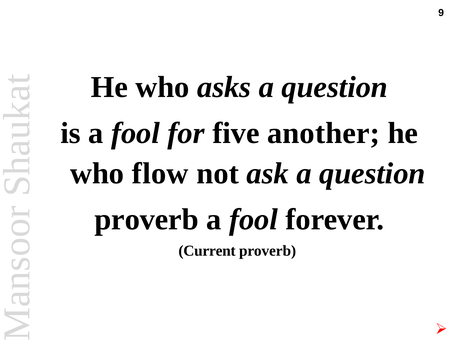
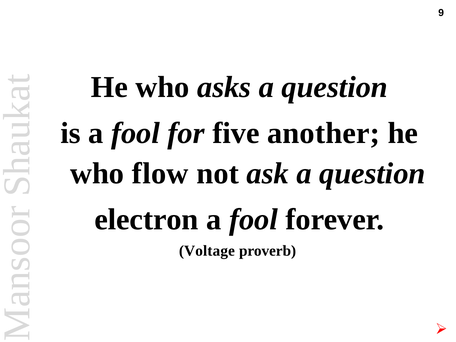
proverb at (147, 220): proverb -> electron
Current: Current -> Voltage
